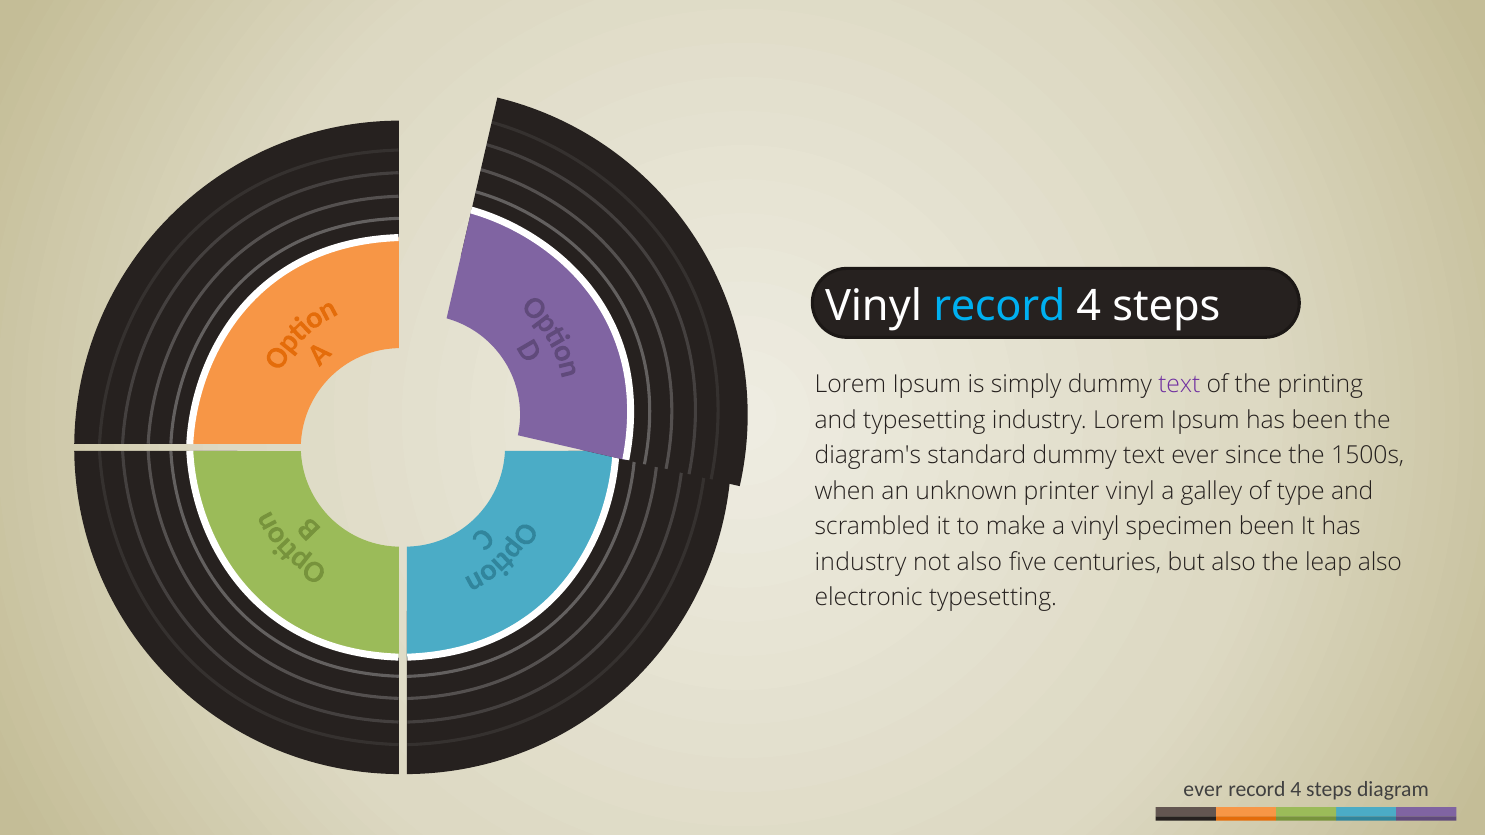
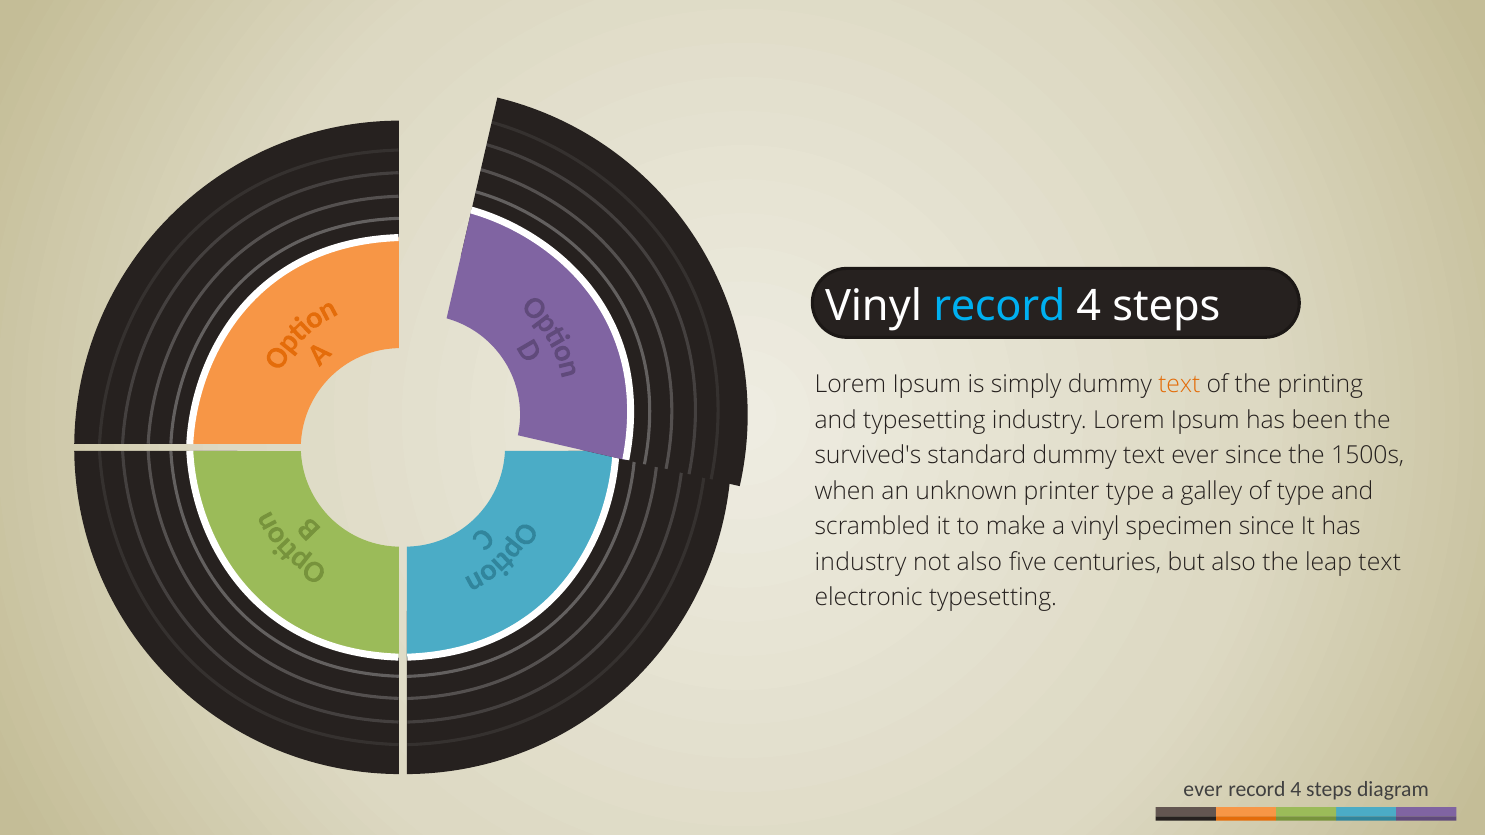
text at (1179, 384) colour: purple -> orange
diagram's: diagram's -> survived's
printer vinyl: vinyl -> type
specimen been: been -> since
leap also: also -> text
